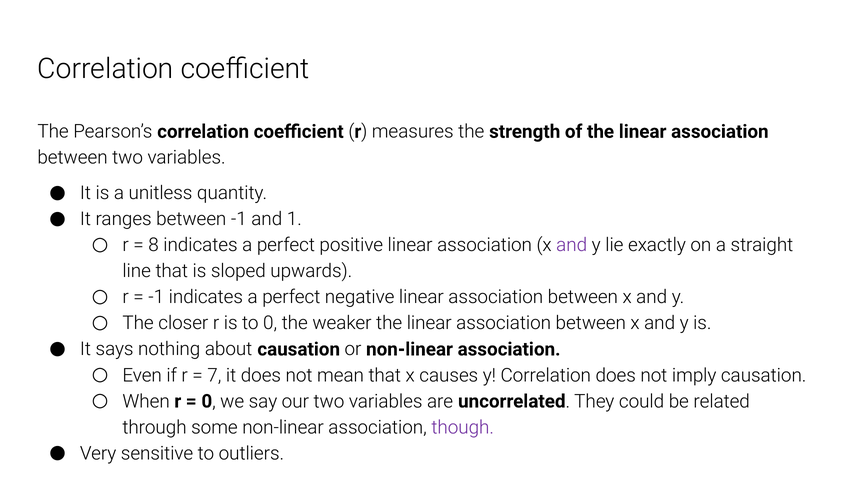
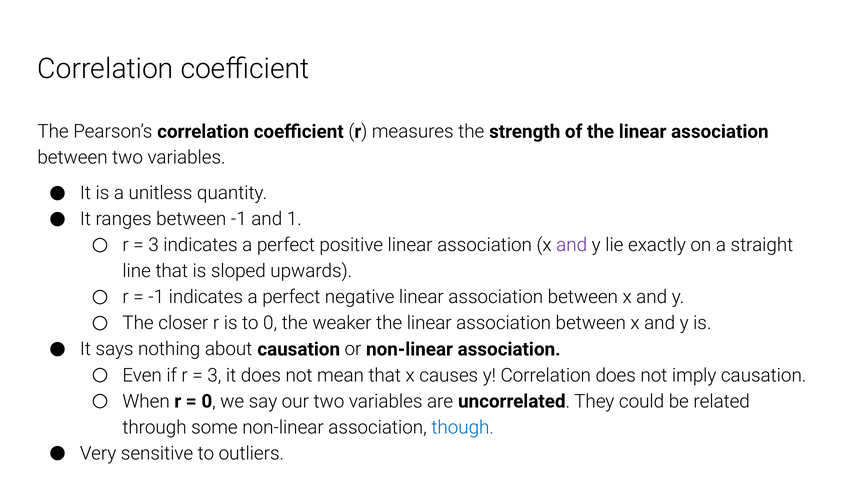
8 at (154, 245): 8 -> 3
7 at (214, 375): 7 -> 3
though colour: purple -> blue
